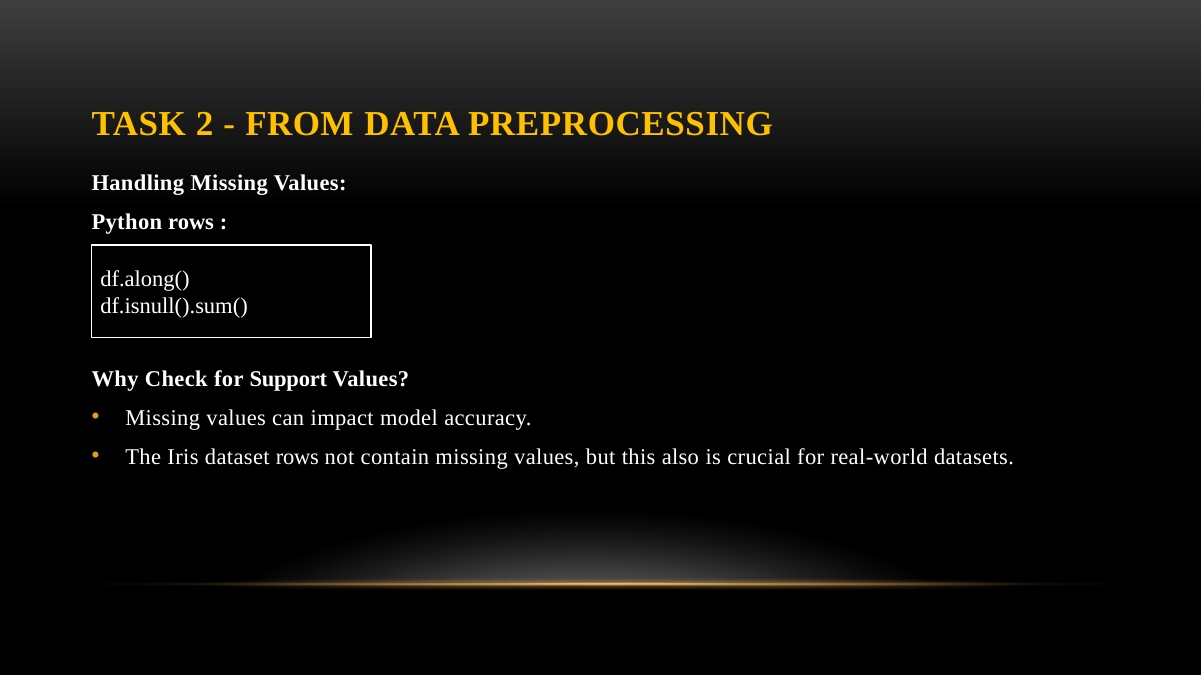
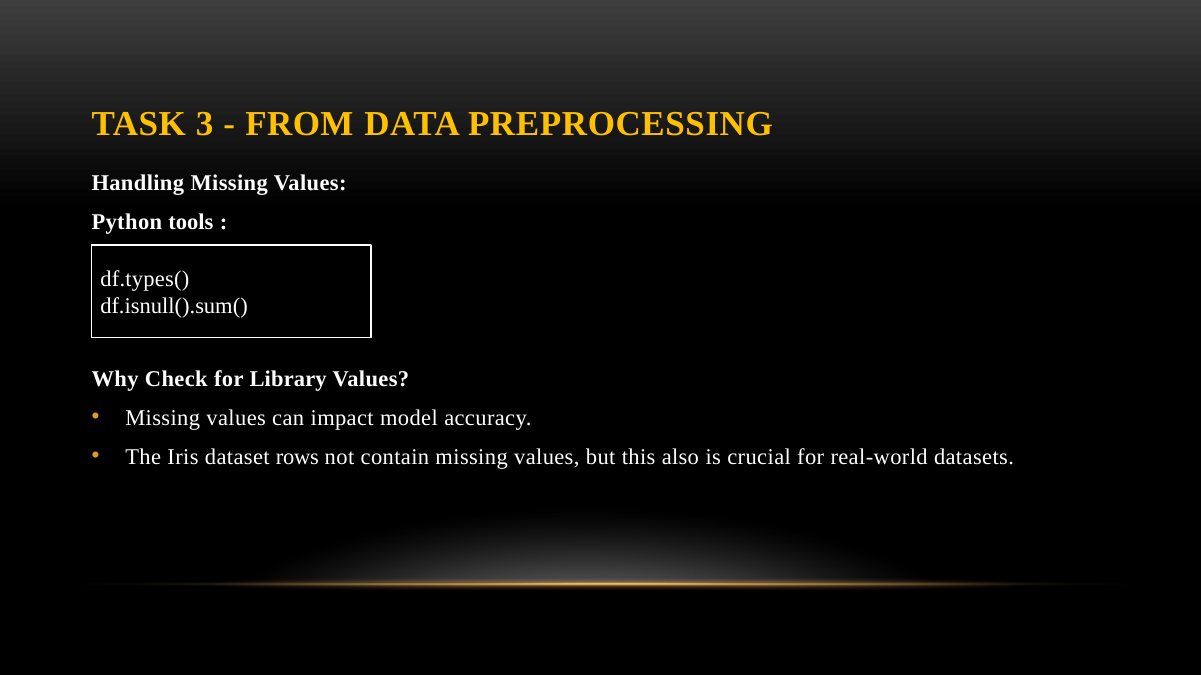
2: 2 -> 3
Python rows: rows -> tools
df.along(: df.along( -> df.types(
Support: Support -> Library
